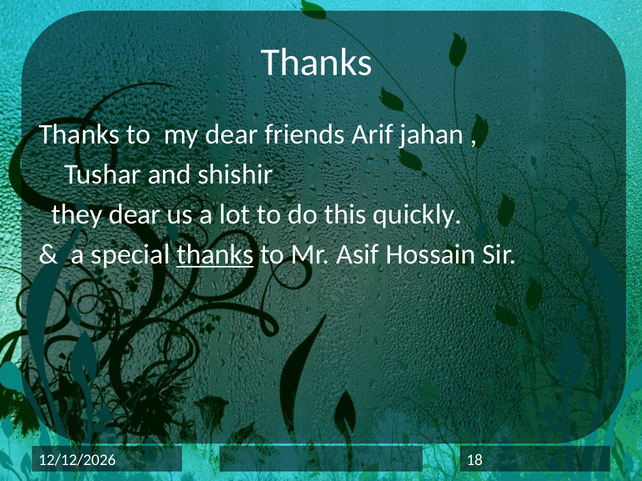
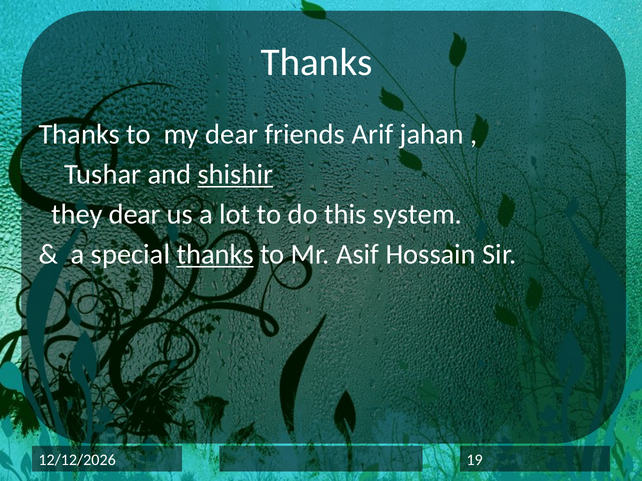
shishir underline: none -> present
quickly: quickly -> system
18: 18 -> 19
